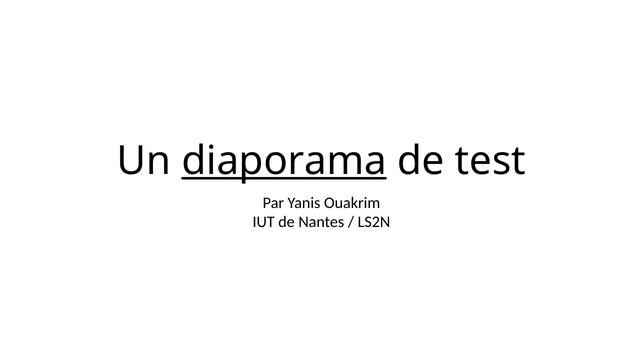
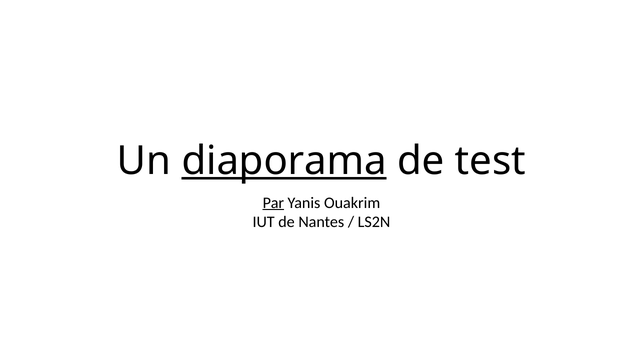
Par underline: none -> present
